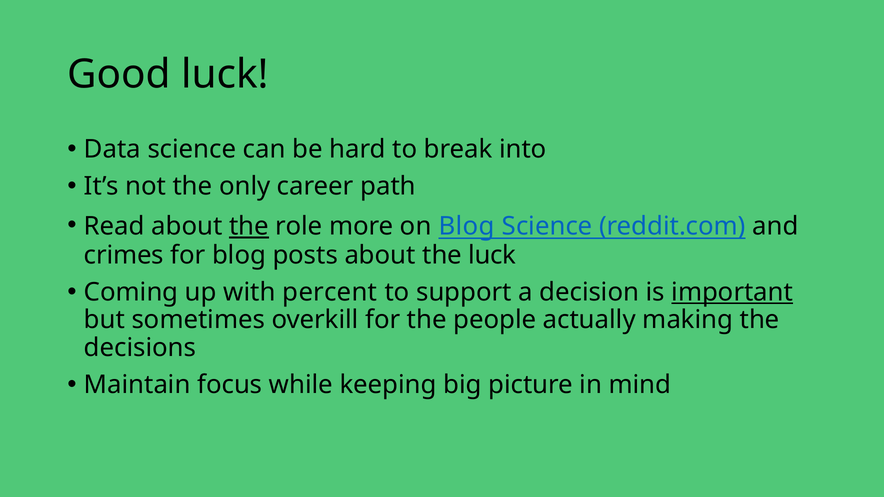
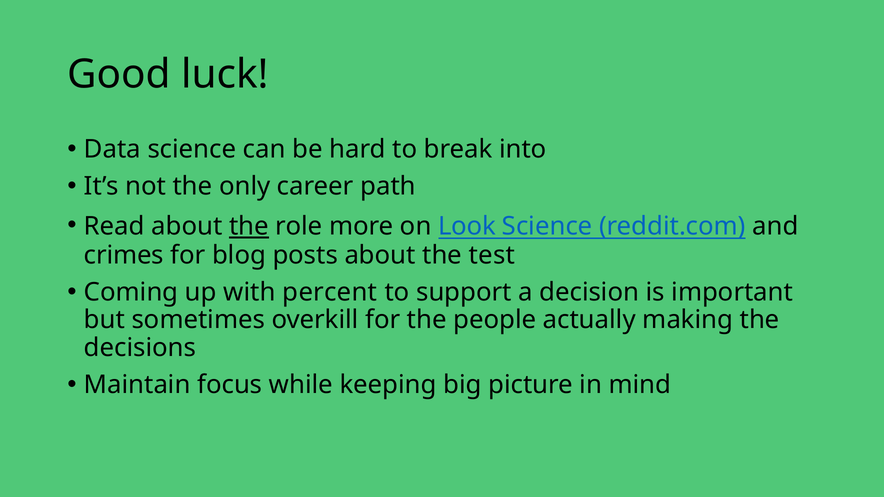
on Blog: Blog -> Look
the luck: luck -> test
important underline: present -> none
